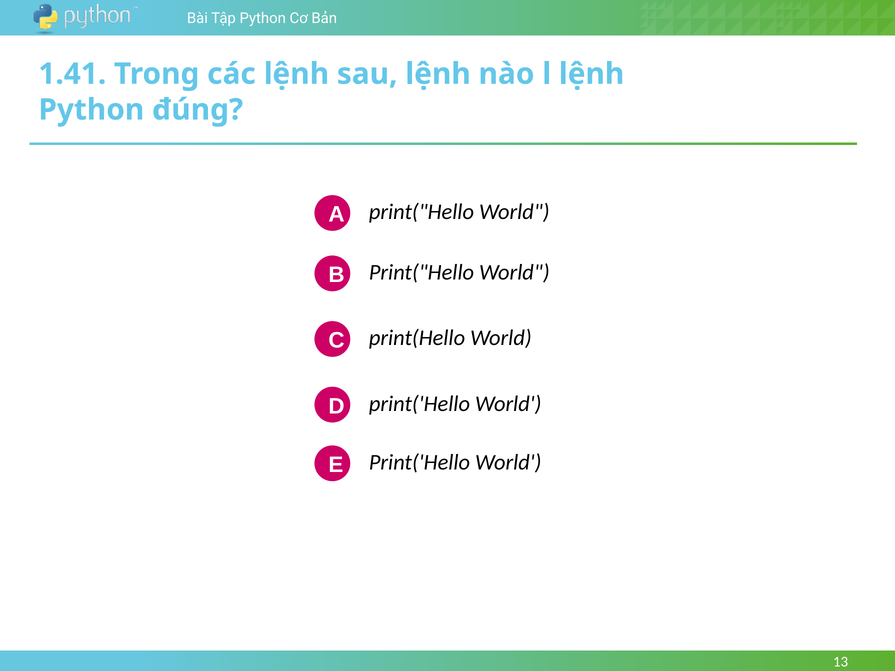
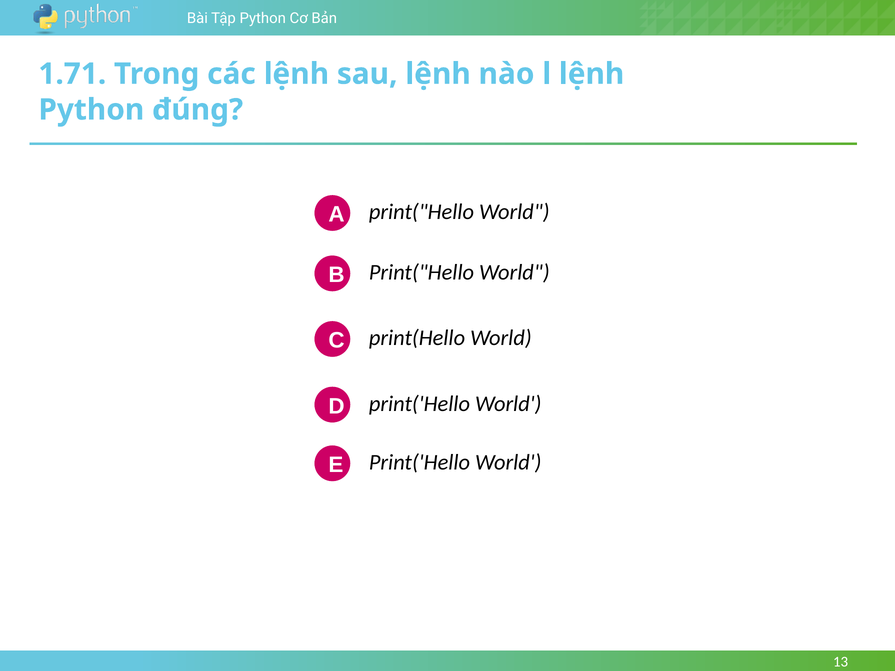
1.41: 1.41 -> 1.71
